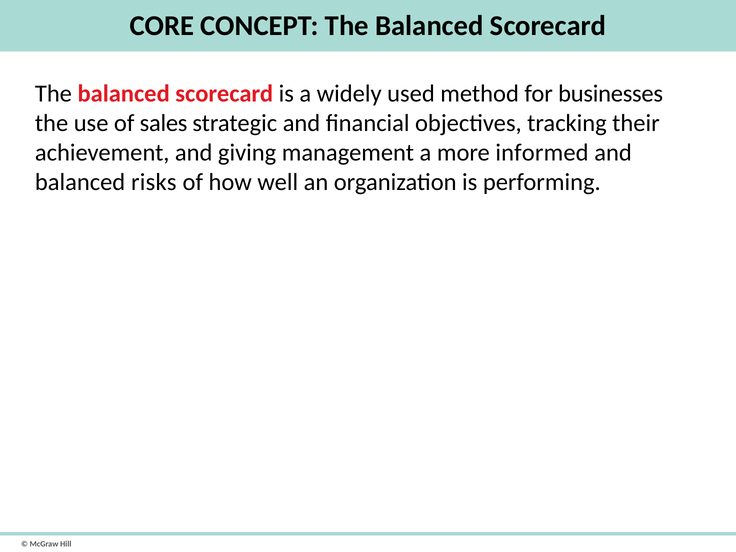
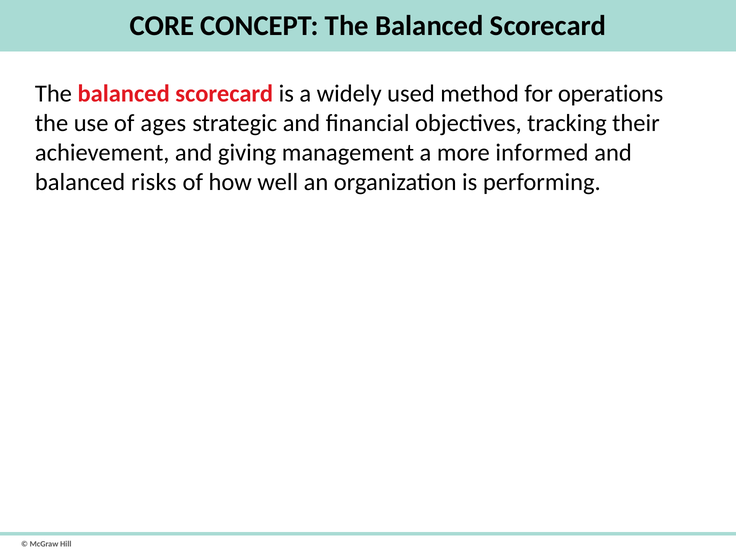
businesses: businesses -> operations
sales: sales -> ages
